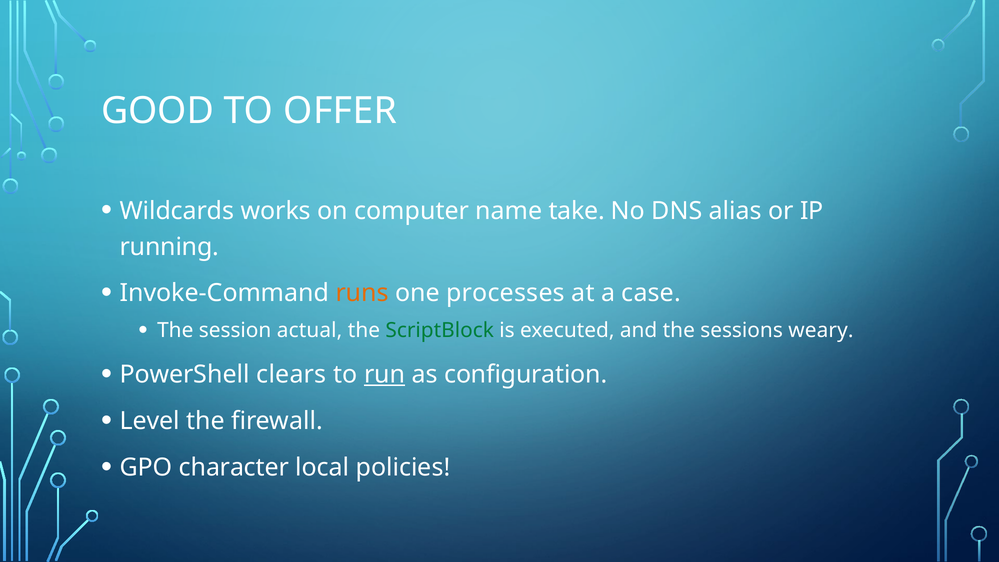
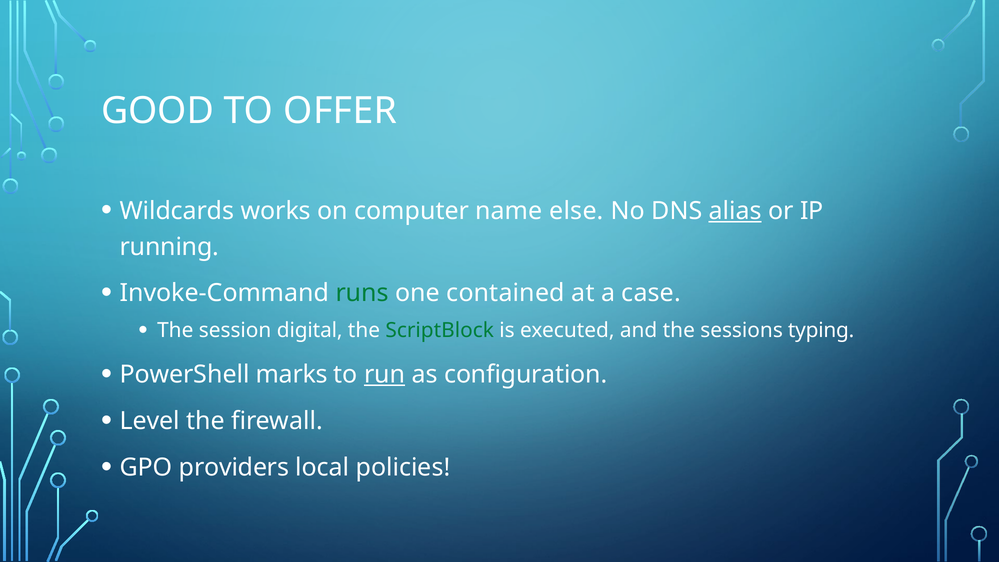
take: take -> else
alias underline: none -> present
runs colour: orange -> green
processes: processes -> contained
actual: actual -> digital
weary: weary -> typing
clears: clears -> marks
character: character -> providers
